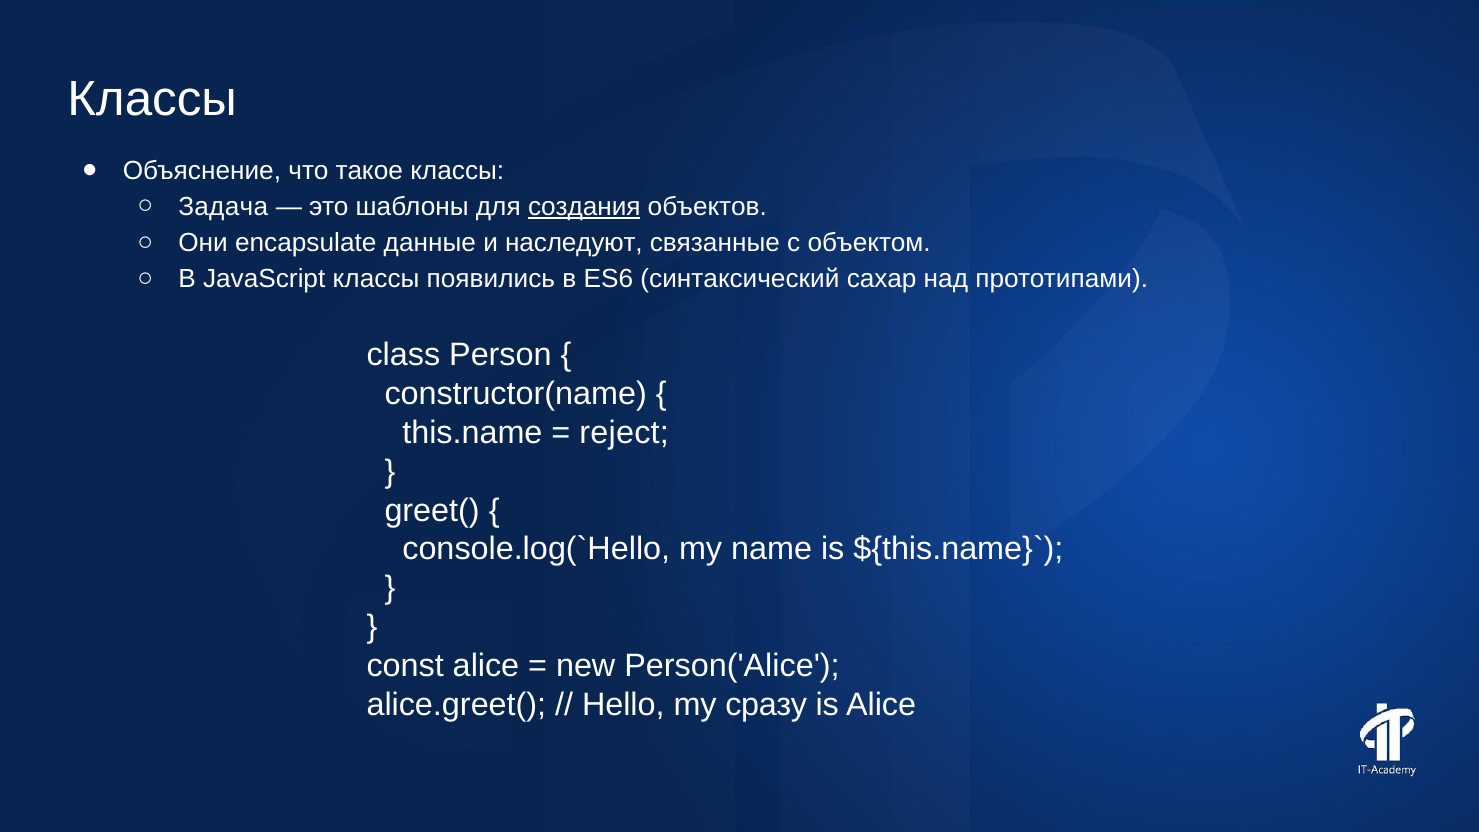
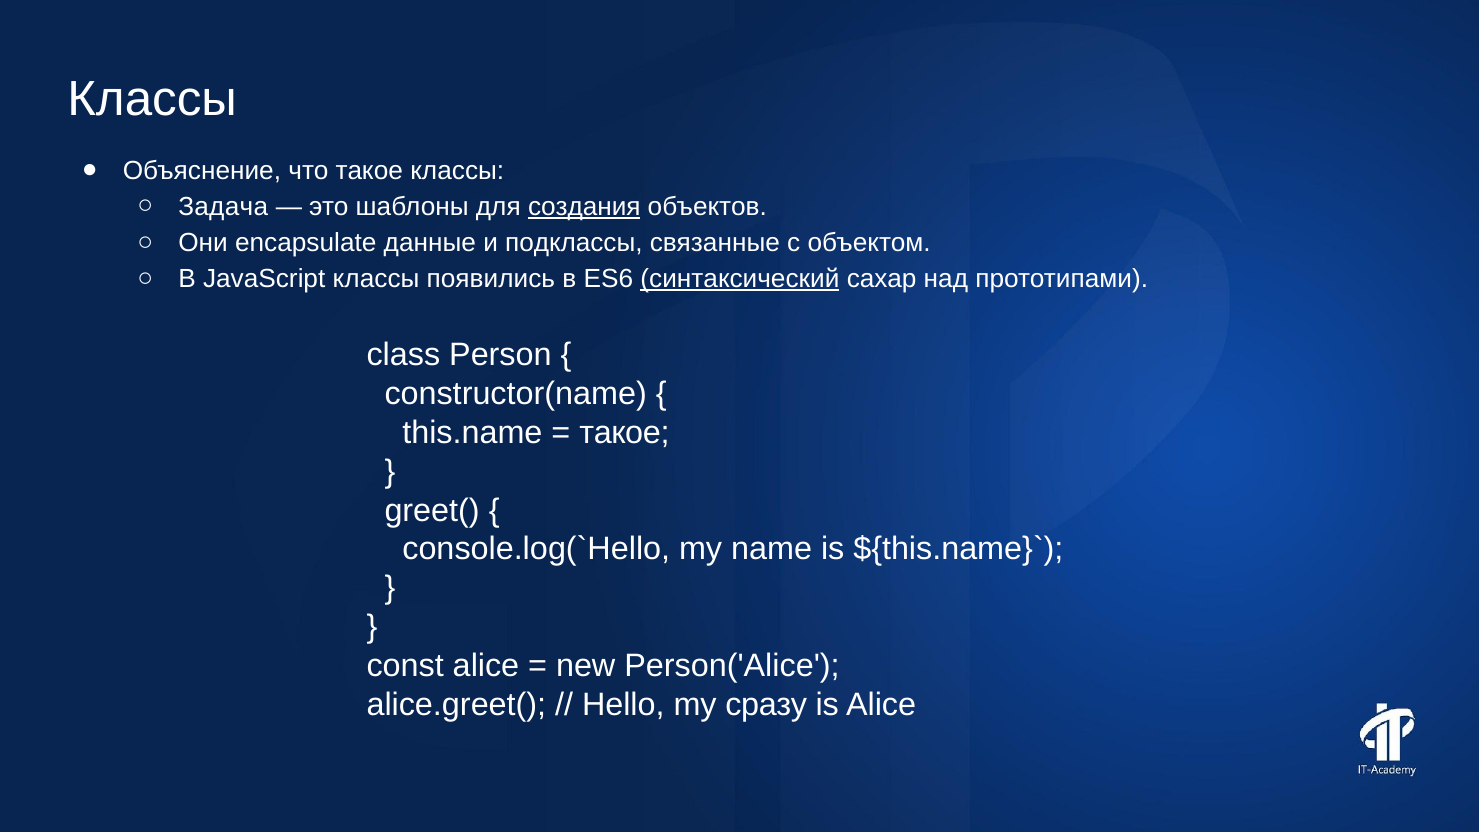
наследуют: наследуют -> подклассы
синтаксический underline: none -> present
reject at (624, 433): reject -> такое
